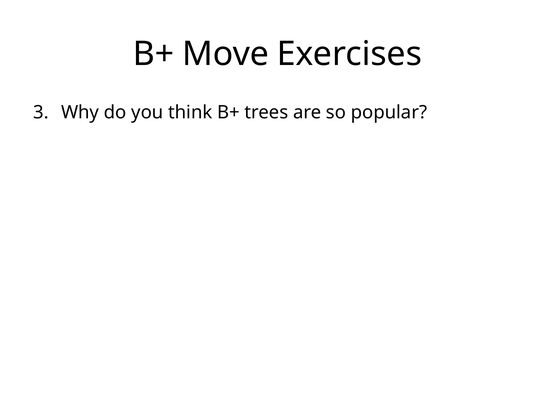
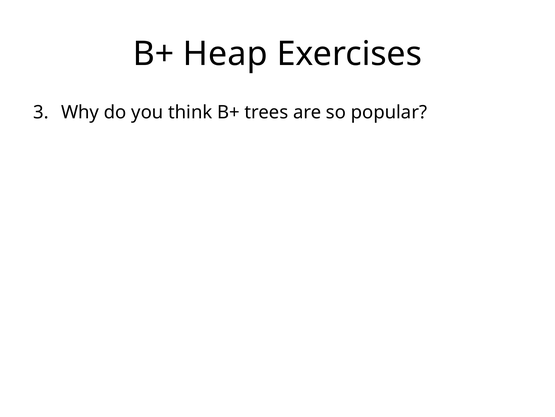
Move: Move -> Heap
